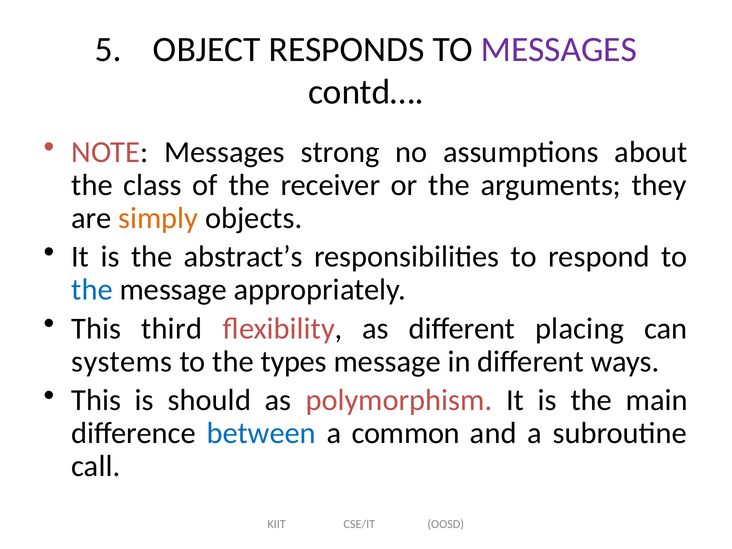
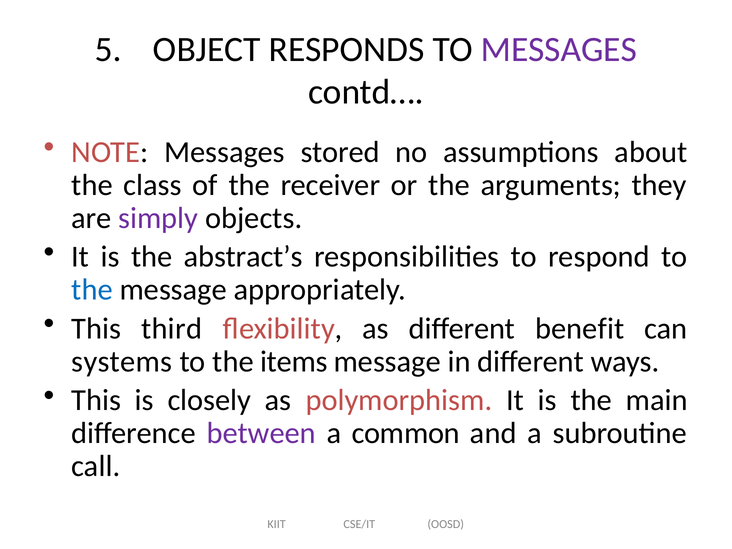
strong: strong -> stored
simply colour: orange -> purple
placing: placing -> benefit
types: types -> items
should: should -> closely
between colour: blue -> purple
